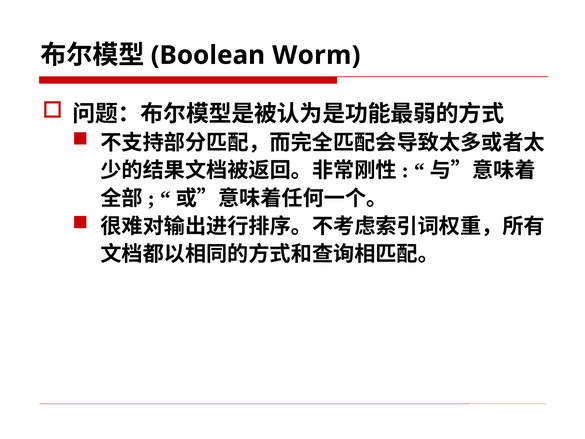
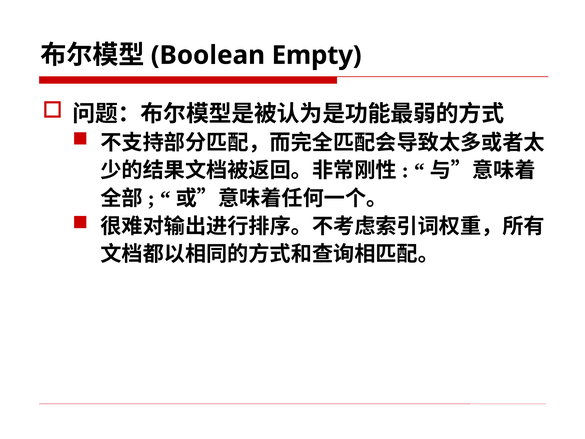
Worm: Worm -> Empty
